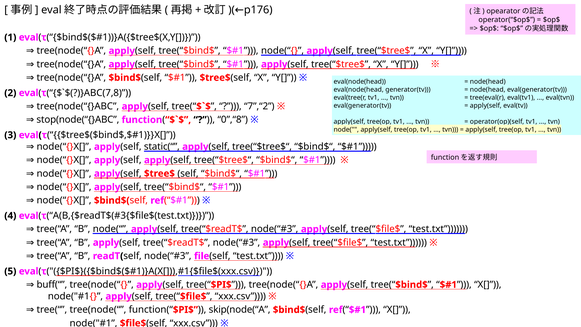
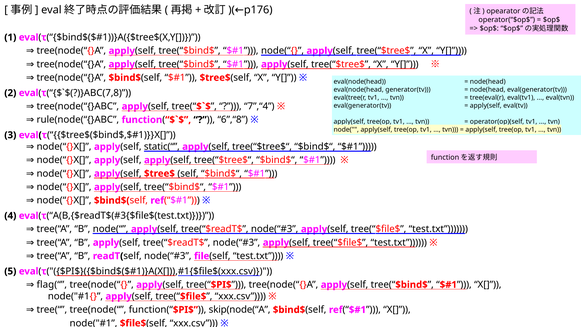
7”,“2: 7”,“2 -> 7”,“4
stop(node(“{}ABC: stop(node(“{}ABC -> rule(node(“{}ABC
0”,“8: 0”,“8 -> 6”,“8
buff(“: buff(“ -> flag(“
